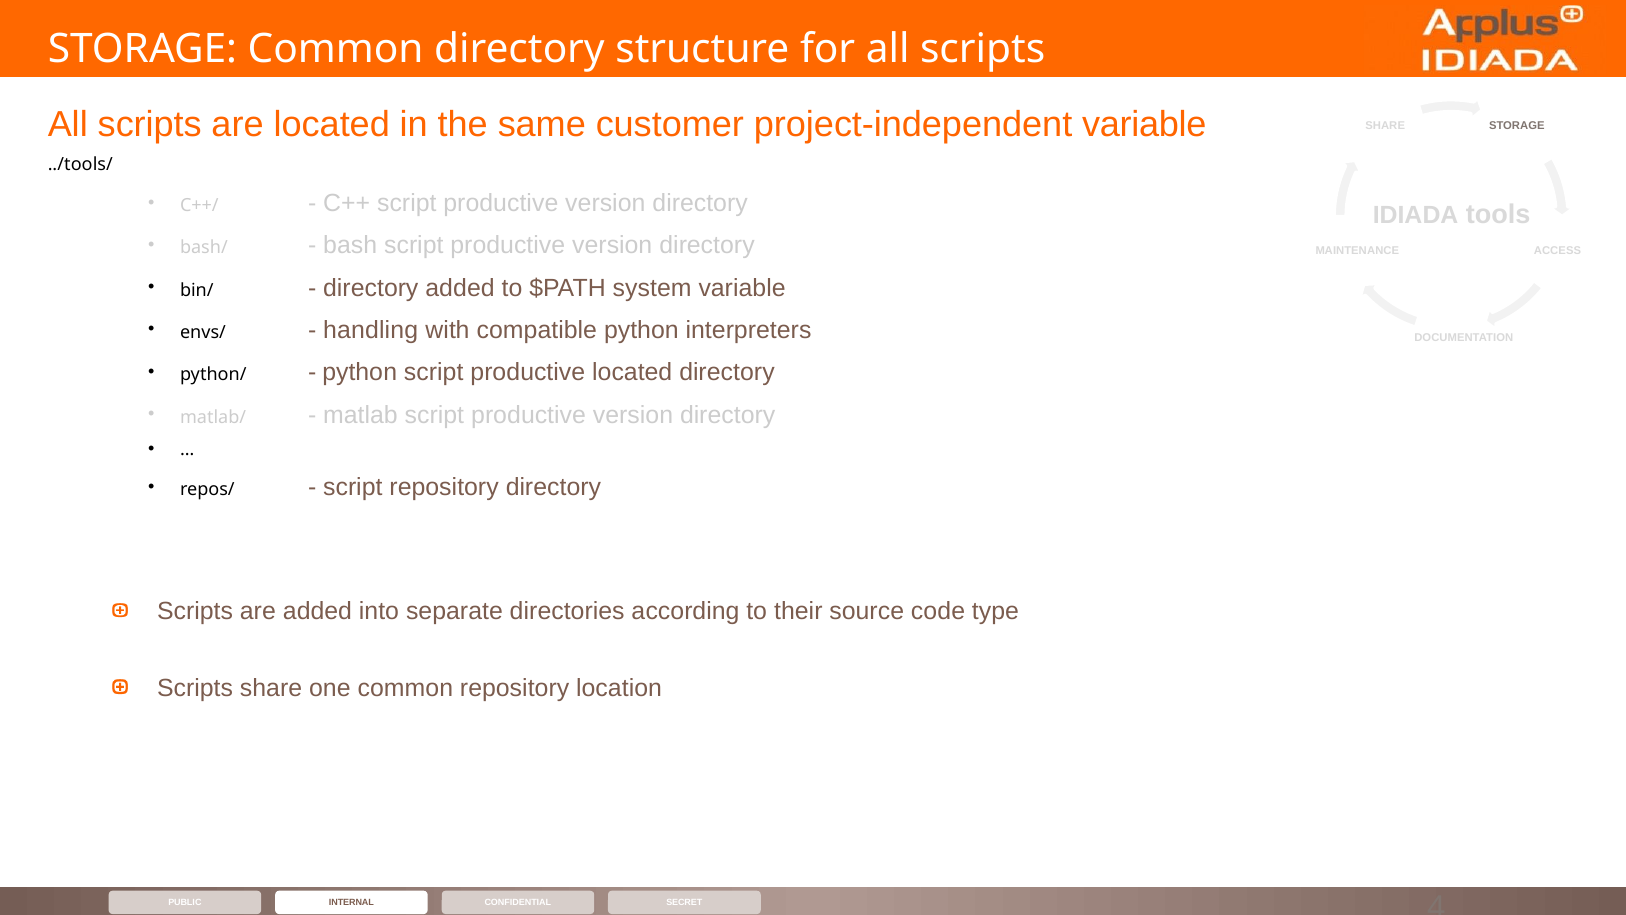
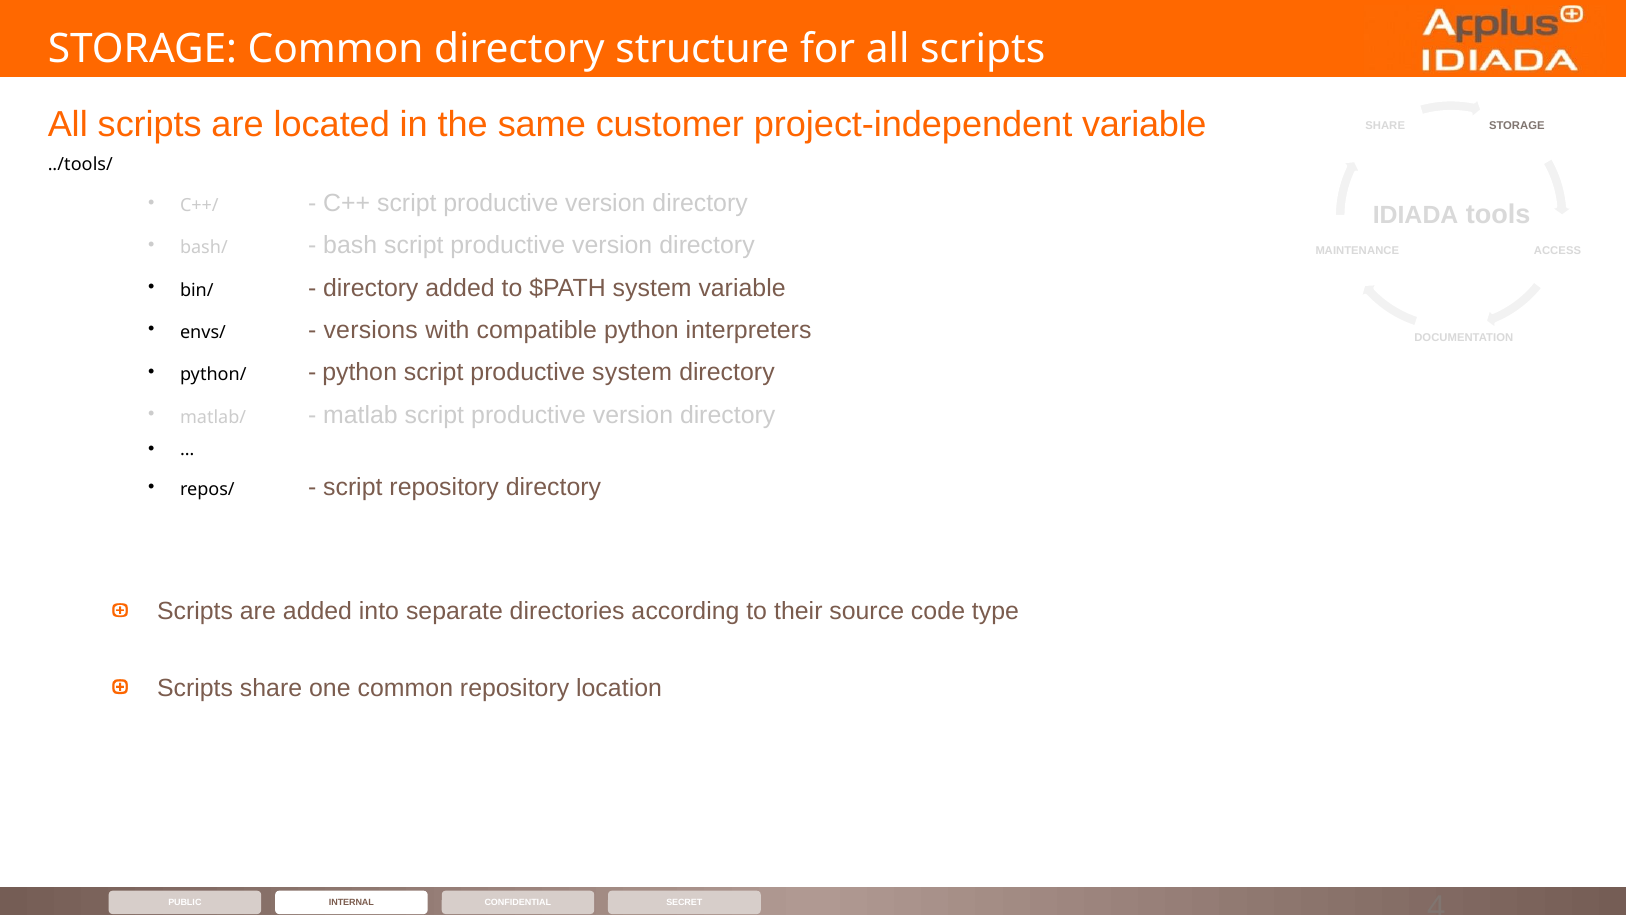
handling: handling -> versions
productive located: located -> system
